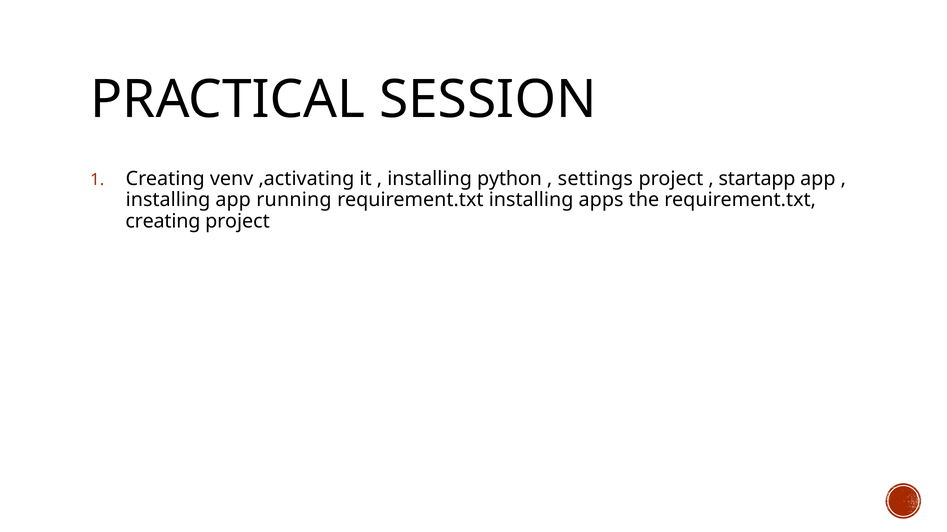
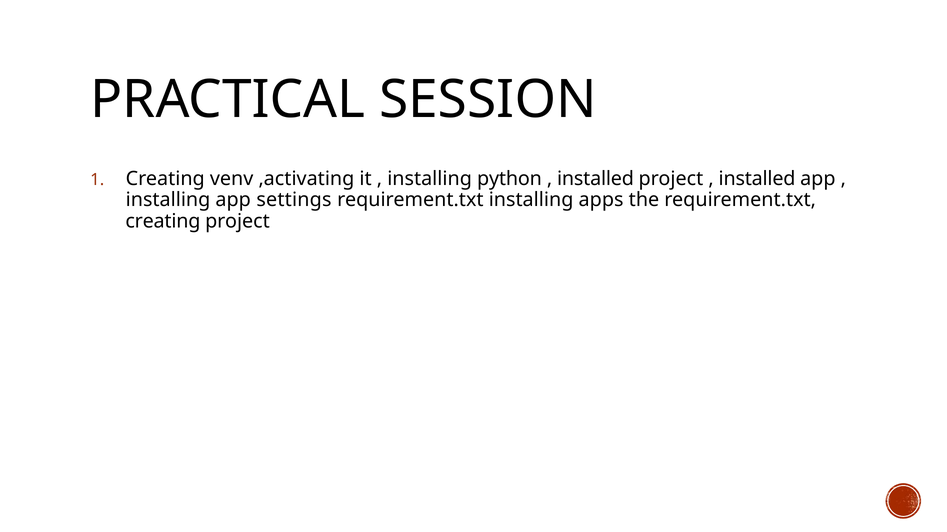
settings at (595, 179): settings -> installed
startapp at (757, 179): startapp -> installed
running: running -> settings
